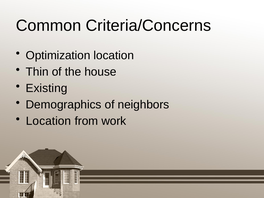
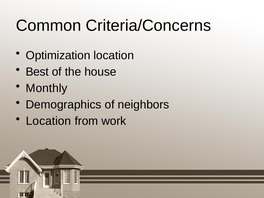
Thin: Thin -> Best
Existing: Existing -> Monthly
